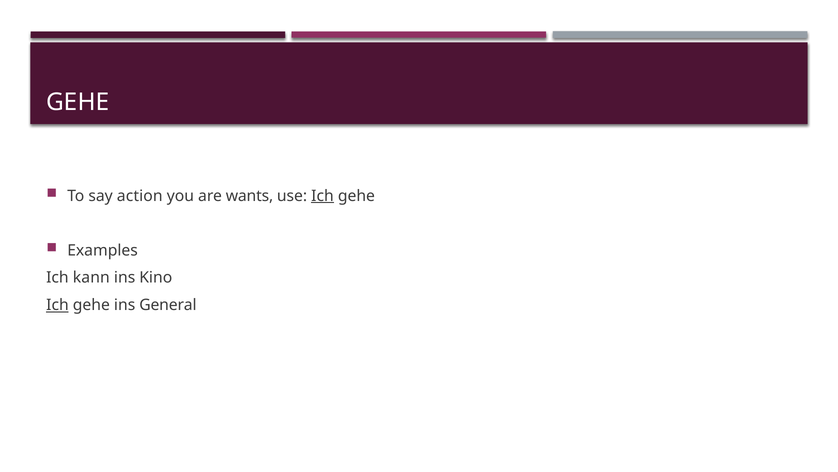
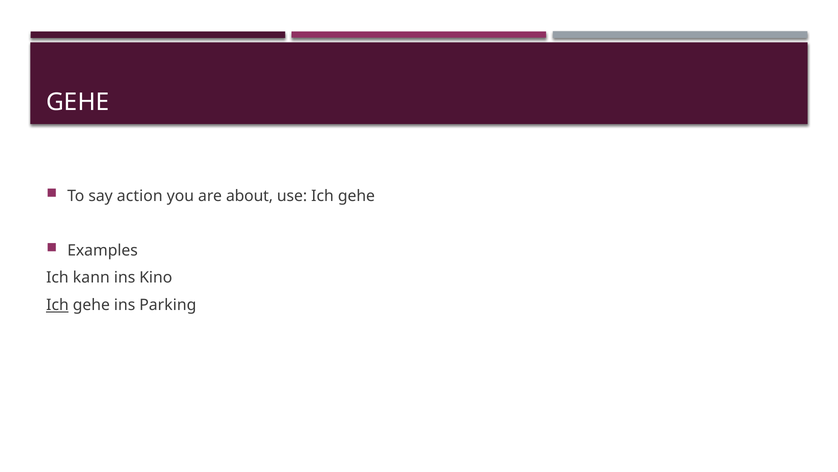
wants: wants -> about
Ich at (323, 196) underline: present -> none
General: General -> Parking
